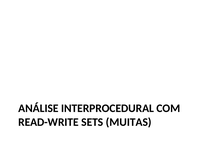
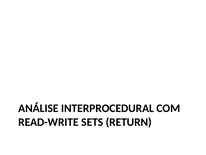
MUITAS: MUITAS -> RETURN
